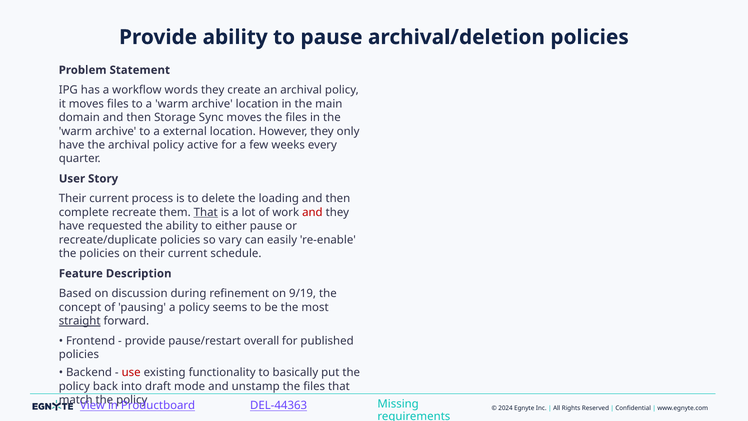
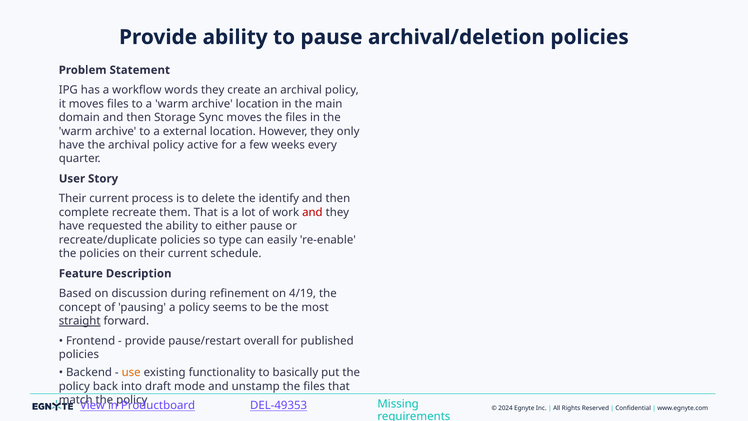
loading: loading -> identify
That at (206, 212) underline: present -> none
vary: vary -> type
9/19: 9/19 -> 4/19
use colour: red -> orange
DEL-44363: DEL-44363 -> DEL-49353
